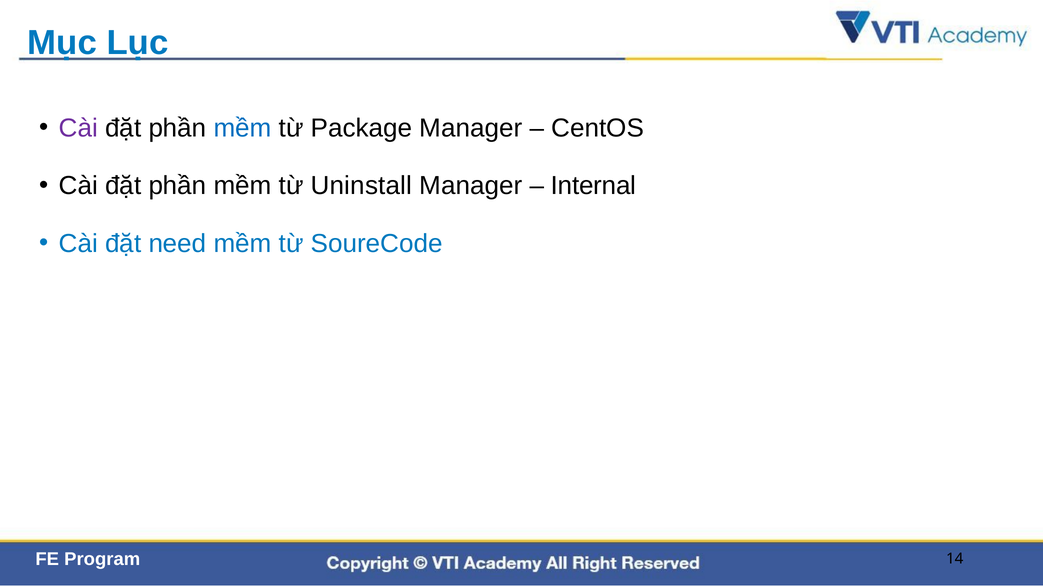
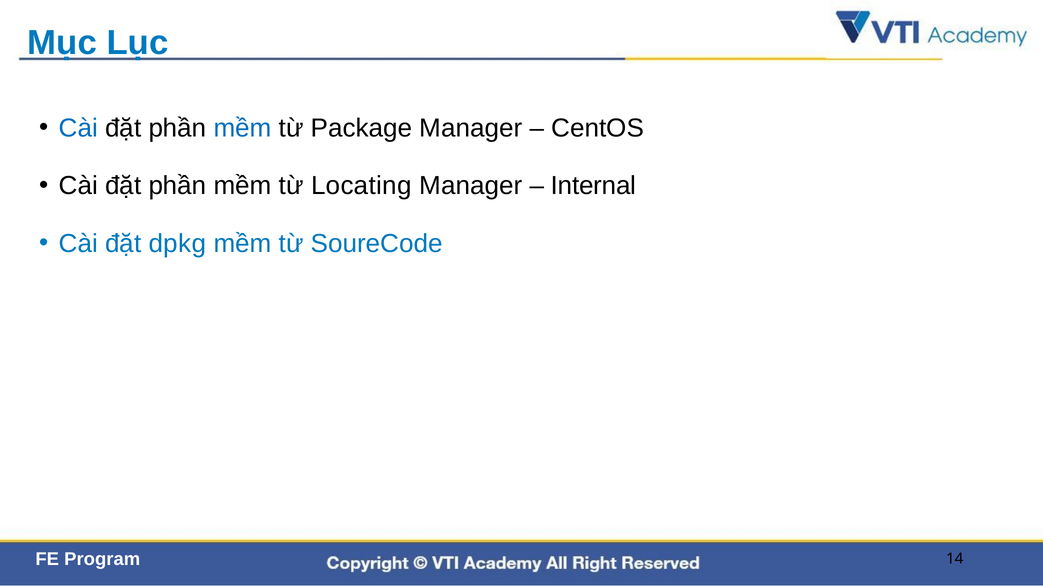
Cài at (78, 128) colour: purple -> blue
Uninstall: Uninstall -> Locating
need: need -> dpkg
